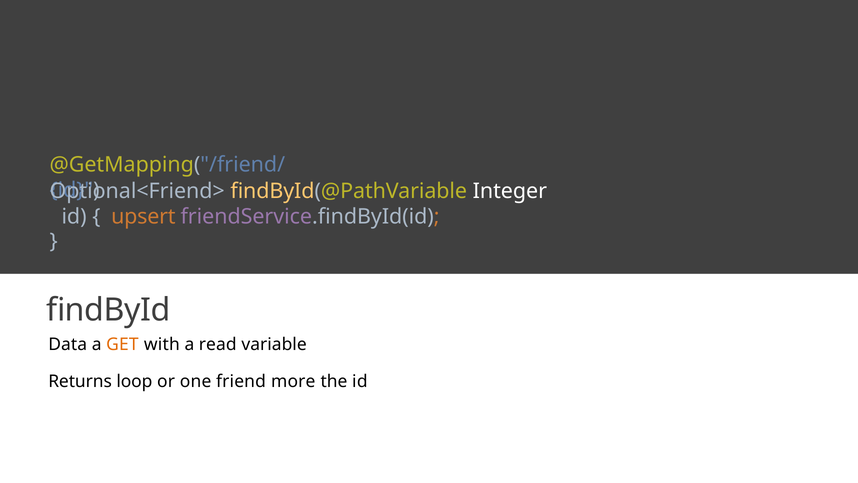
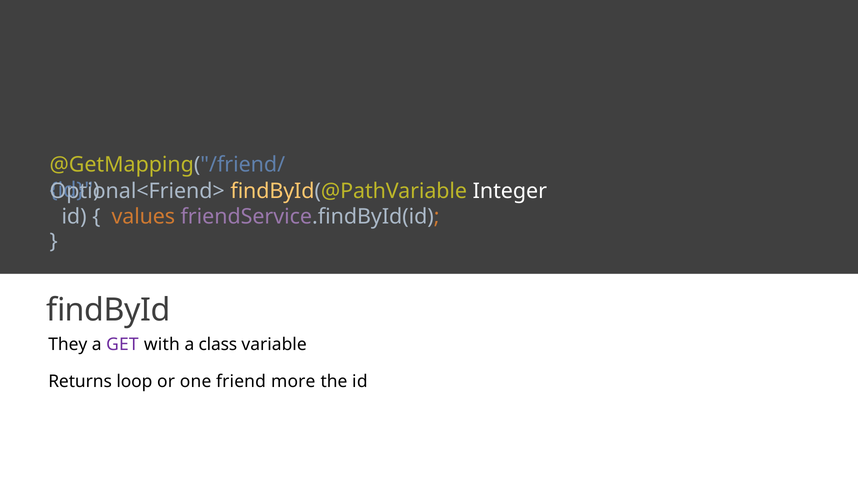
upsert: upsert -> values
Data: Data -> They
GET colour: orange -> purple
read: read -> class
